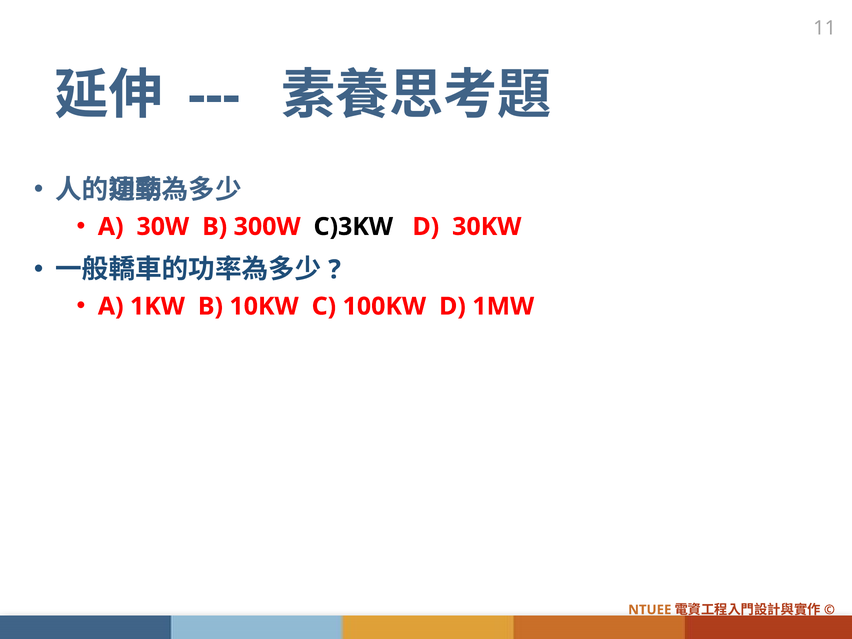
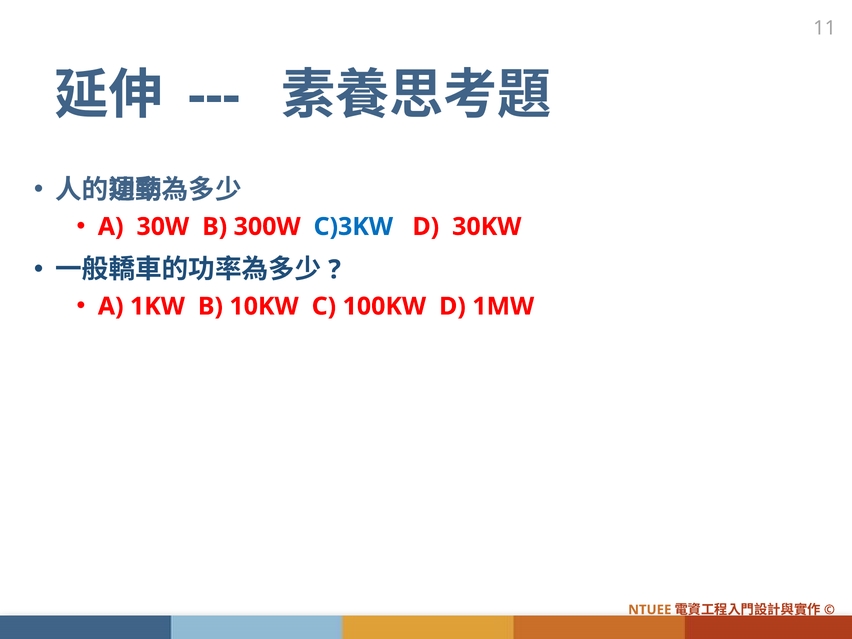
C)3KW colour: black -> blue
